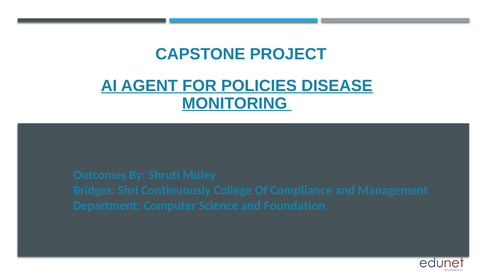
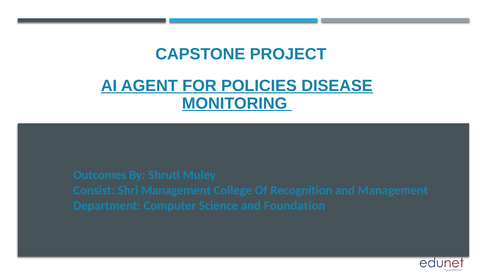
Bridges: Bridges -> Consist
Shri Continuously: Continuously -> Management
Compliance: Compliance -> Recognition
